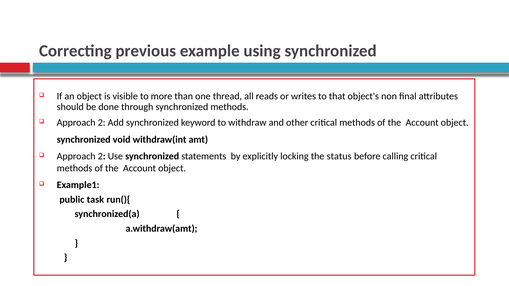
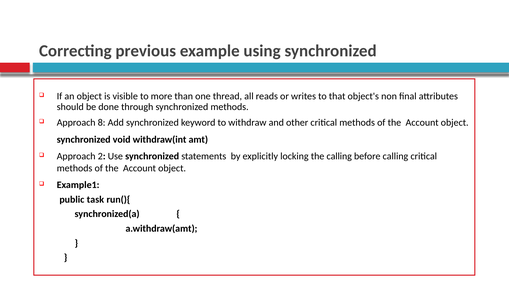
2 at (102, 123): 2 -> 8
the status: status -> calling
